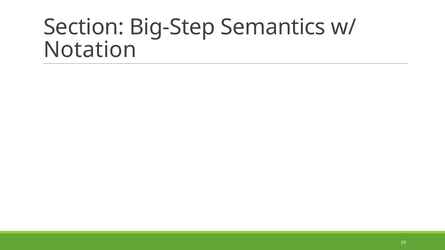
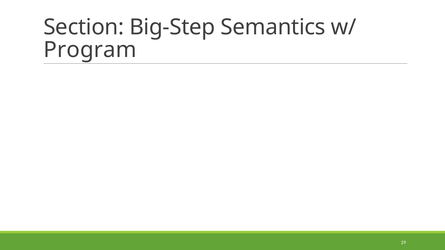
Notation: Notation -> Program
